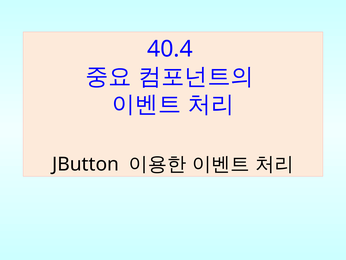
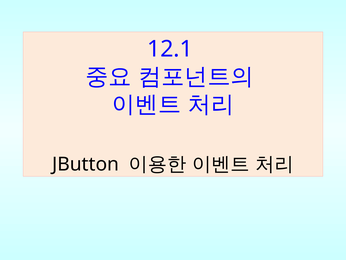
40.4: 40.4 -> 12.1
